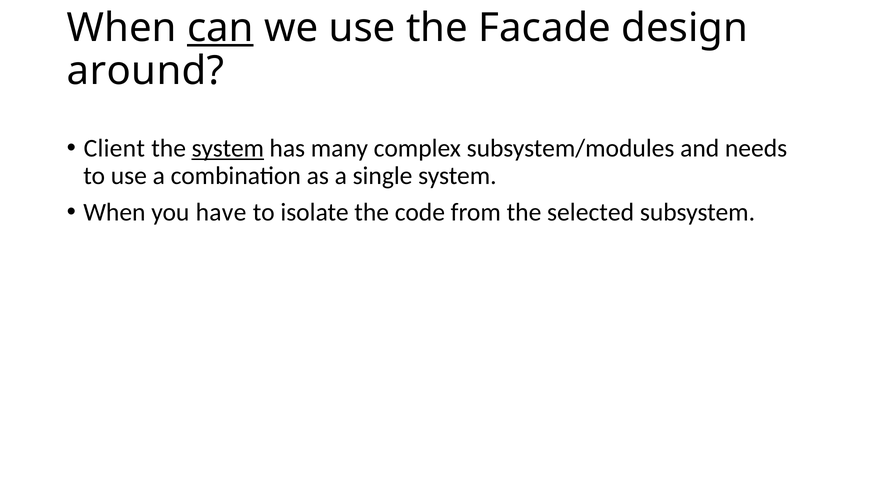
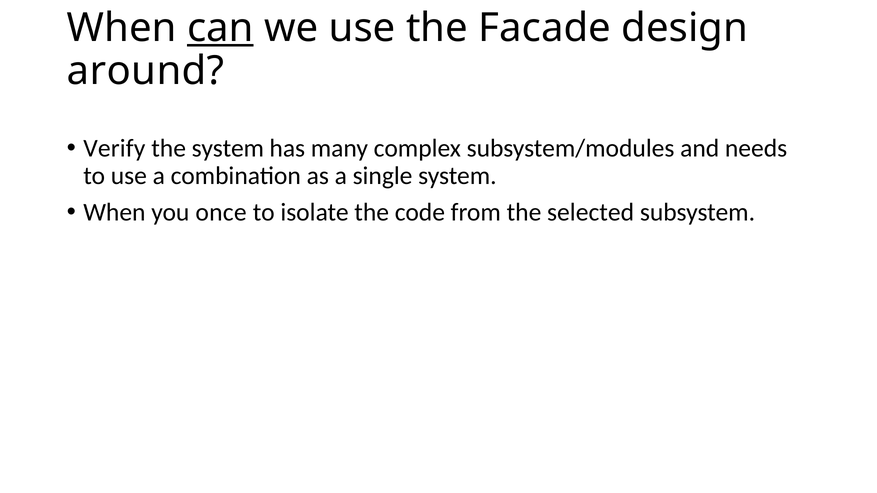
Client: Client -> Verify
system at (228, 148) underline: present -> none
have: have -> once
